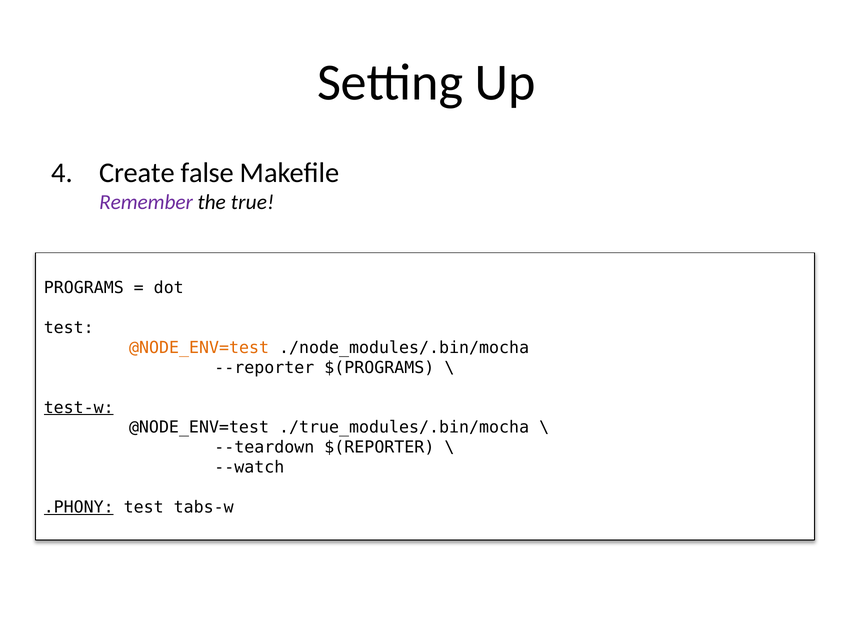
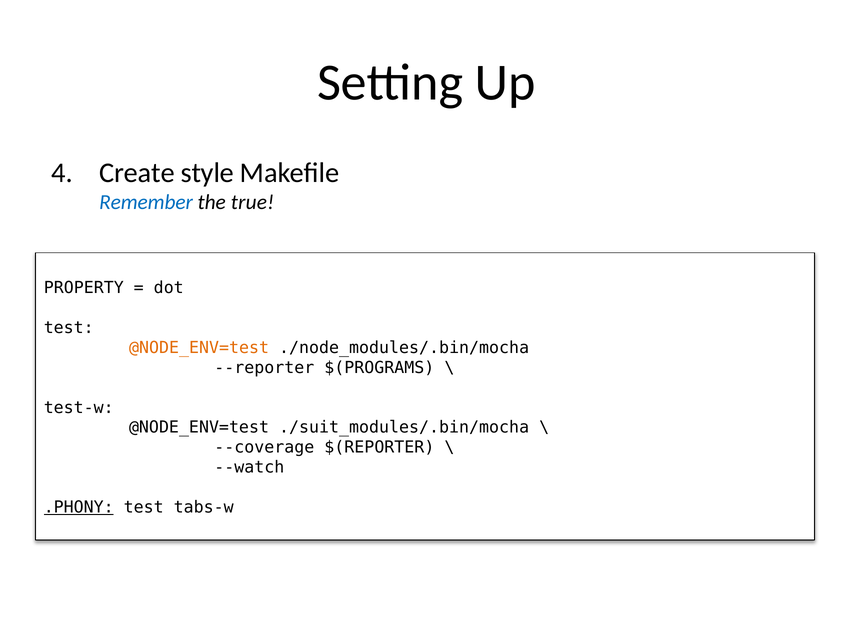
false: false -> style
Remember colour: purple -> blue
PROGRAMS: PROGRAMS -> PROPERTY
test-w underline: present -> none
./true_modules/.bin/mocha: ./true_modules/.bin/mocha -> ./suit_modules/.bin/mocha
--teardown: --teardown -> --coverage
